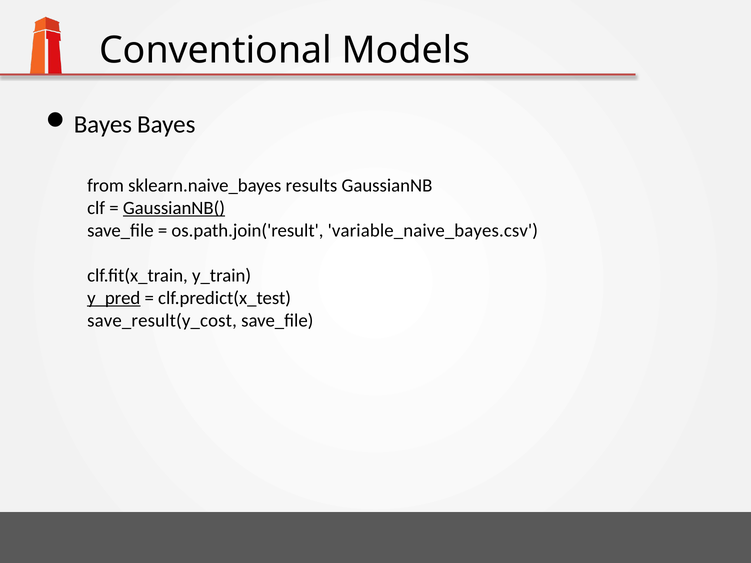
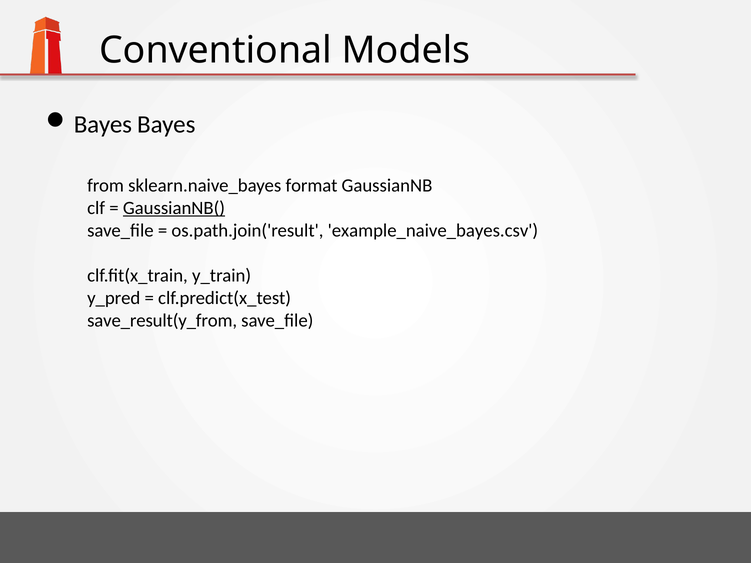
results: results -> format
variable_naive_bayes.csv: variable_naive_bayes.csv -> example_naive_bayes.csv
y_pred underline: present -> none
save_result(y_cost: save_result(y_cost -> save_result(y_from
